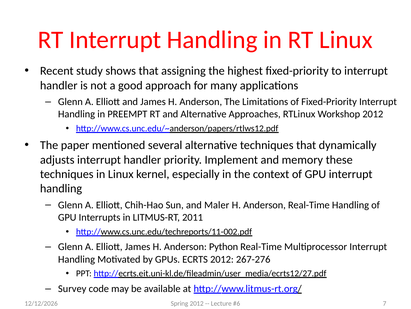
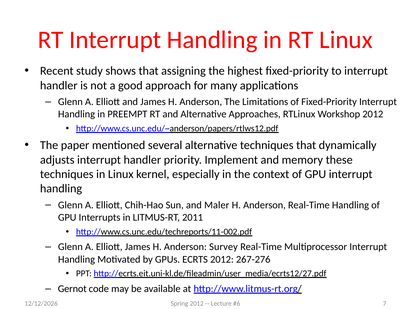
Python: Python -> Survey
Survey: Survey -> Gernot
